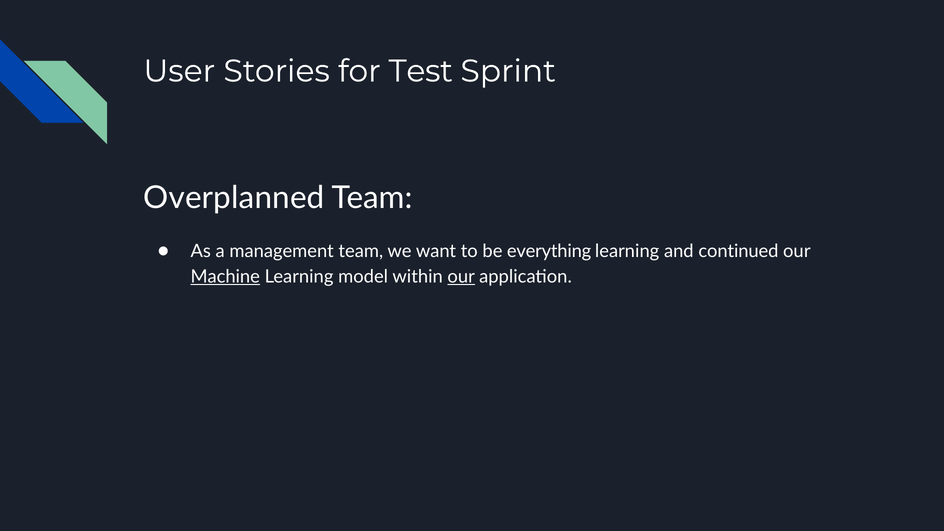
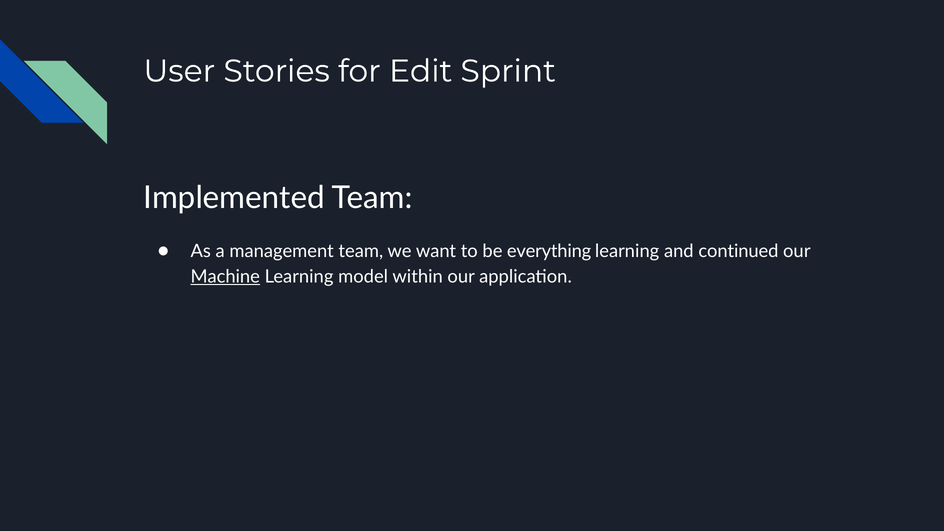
Test: Test -> Edit
Overplanned: Overplanned -> Implemented
our at (461, 277) underline: present -> none
